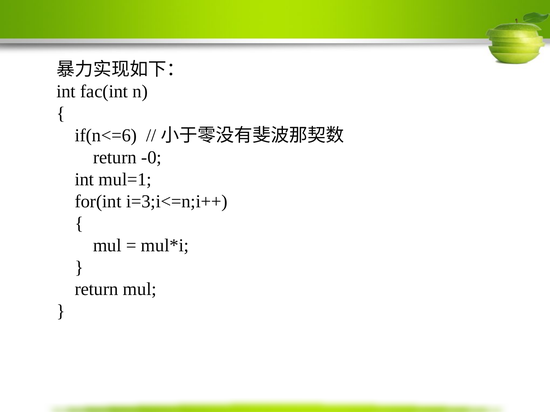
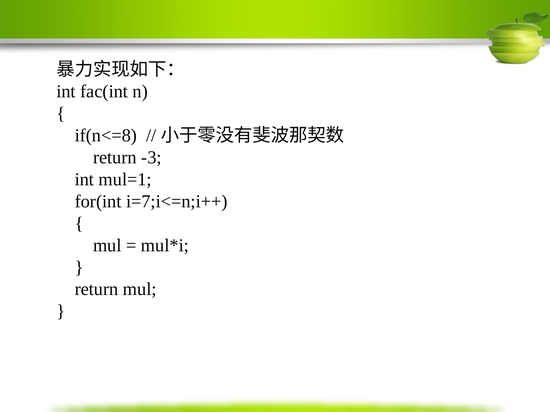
if(n<=6: if(n<=6 -> if(n<=8
-0: -0 -> -3
i=3;i<=n;i++: i=3;i<=n;i++ -> i=7;i<=n;i++
